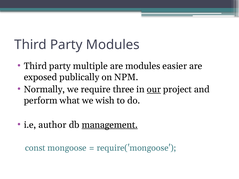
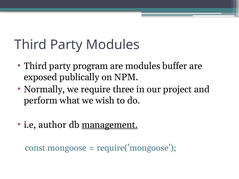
multiple: multiple -> program
easier: easier -> buffer
our underline: present -> none
